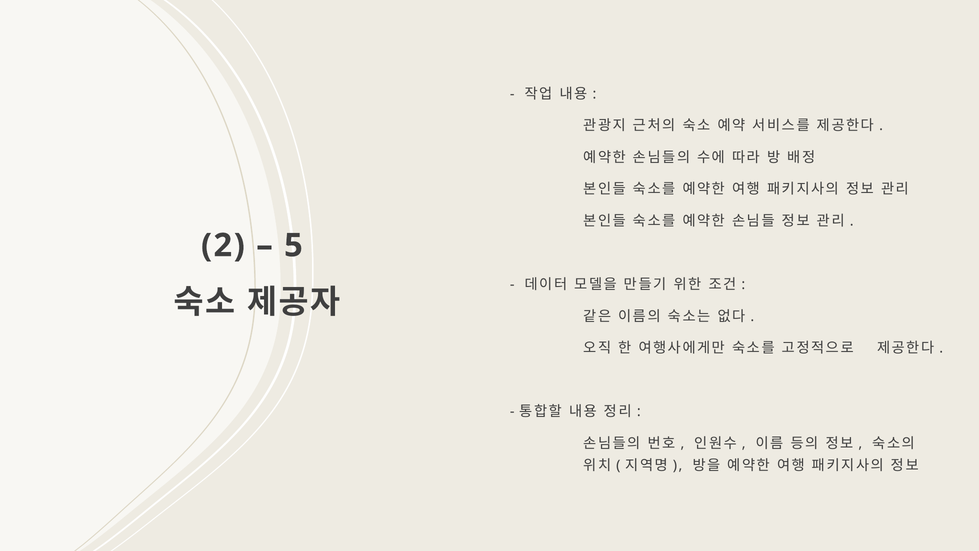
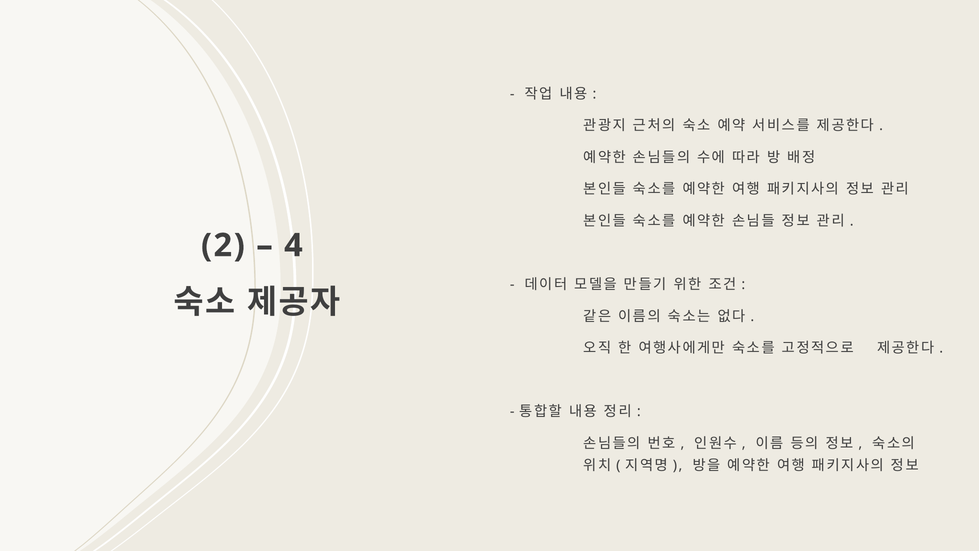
5: 5 -> 4
